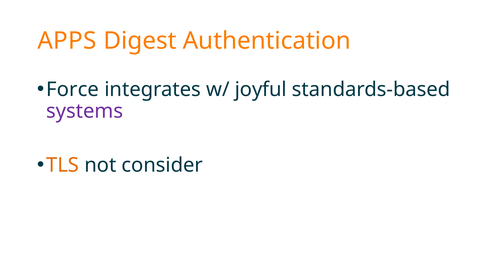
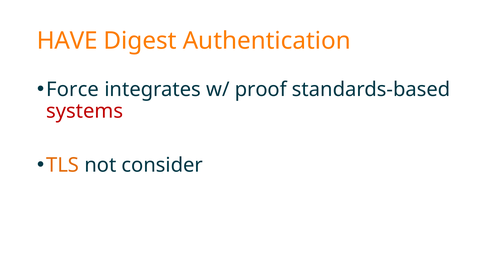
APPS: APPS -> HAVE
joyful: joyful -> proof
systems colour: purple -> red
